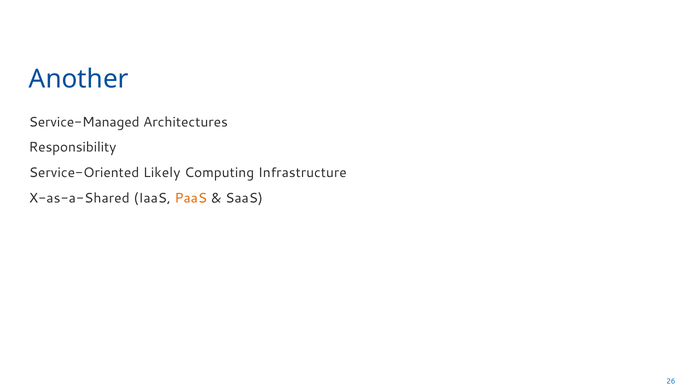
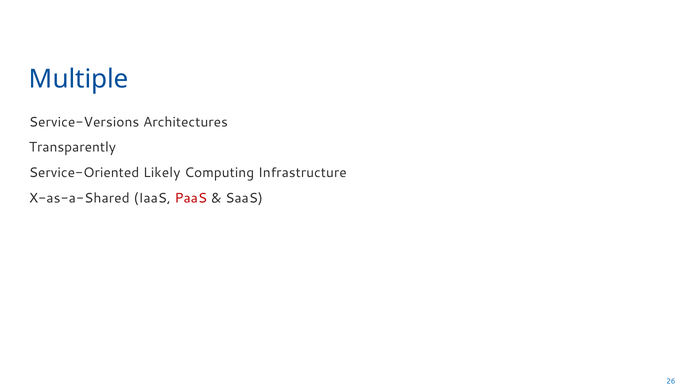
Another: Another -> Multiple
Service-Managed: Service-Managed -> Service-Versions
Responsibility: Responsibility -> Transparently
PaaS colour: orange -> red
